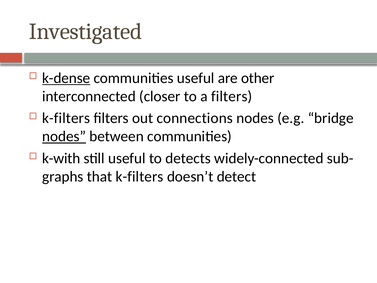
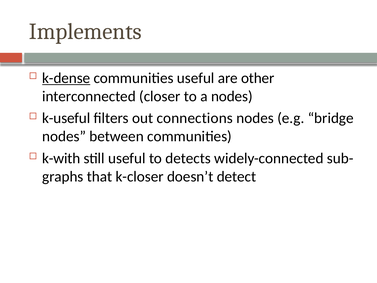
Investigated: Investigated -> Implements
a filters: filters -> nodes
k-filters at (66, 118): k-filters -> k-useful
nodes at (64, 136) underline: present -> none
that k-filters: k-filters -> k-closer
